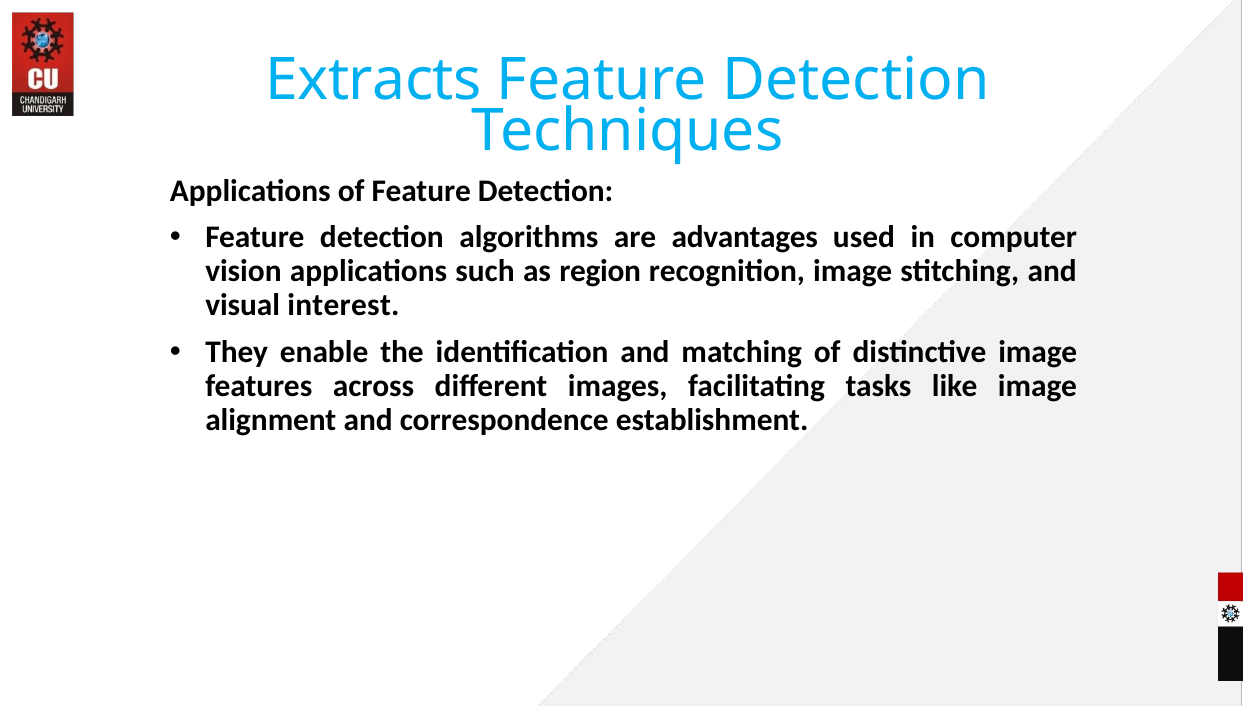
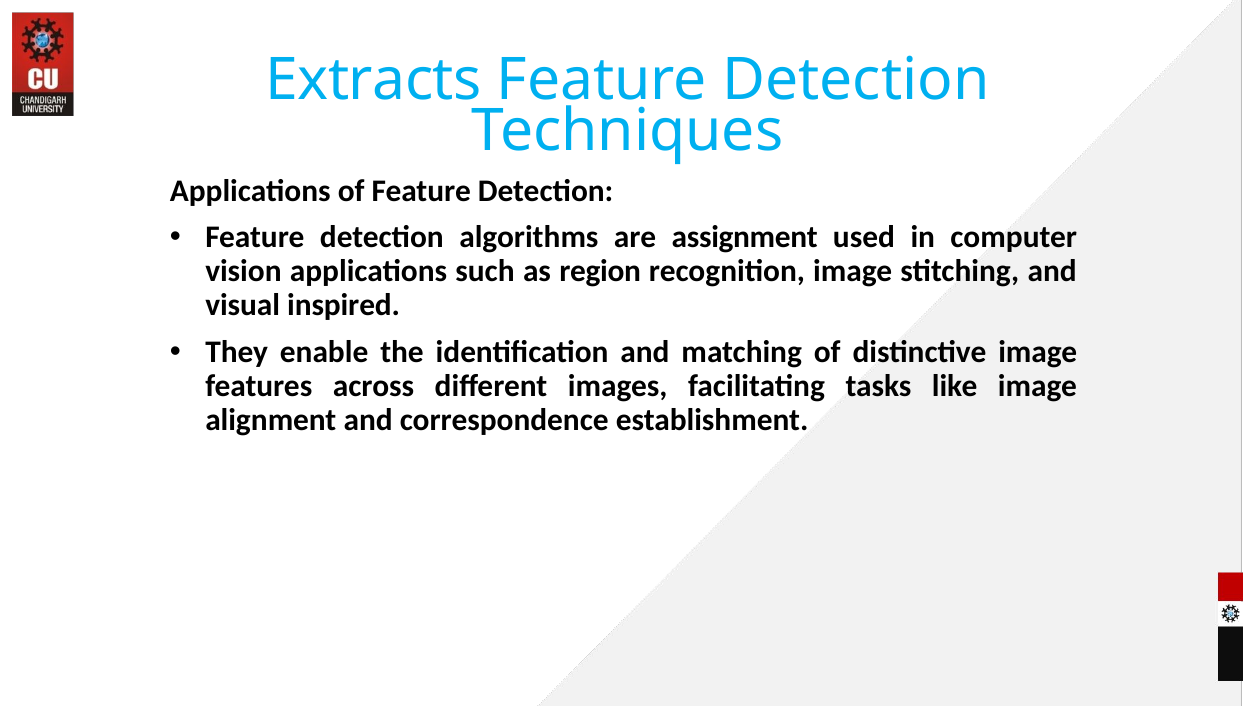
advantages: advantages -> assignment
interest: interest -> inspired
